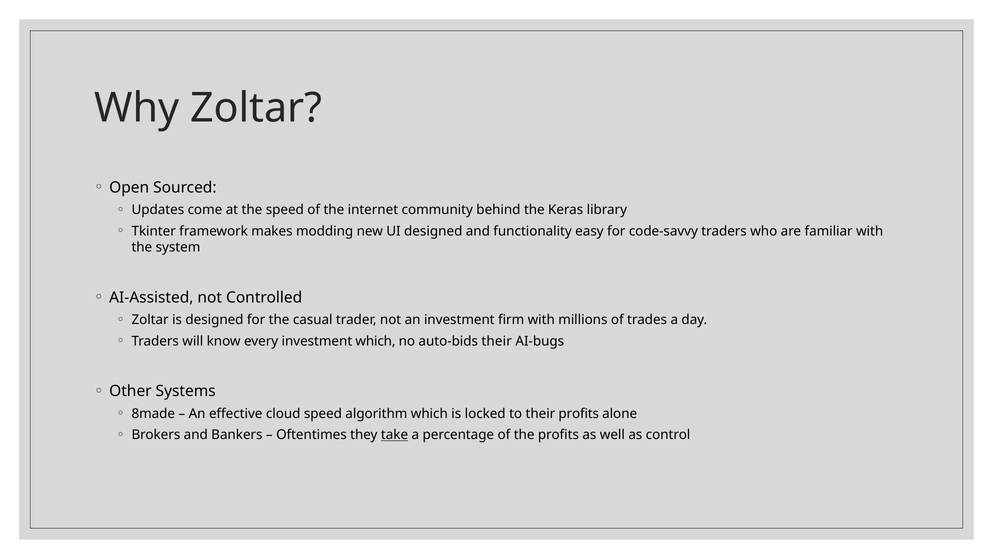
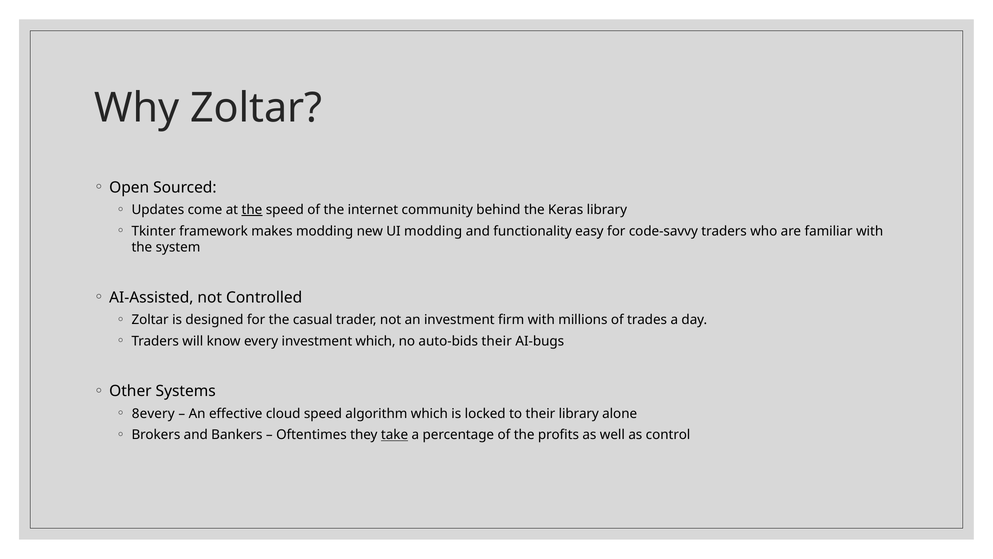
the at (252, 210) underline: none -> present
UI designed: designed -> modding
8made: 8made -> 8every
their profits: profits -> library
